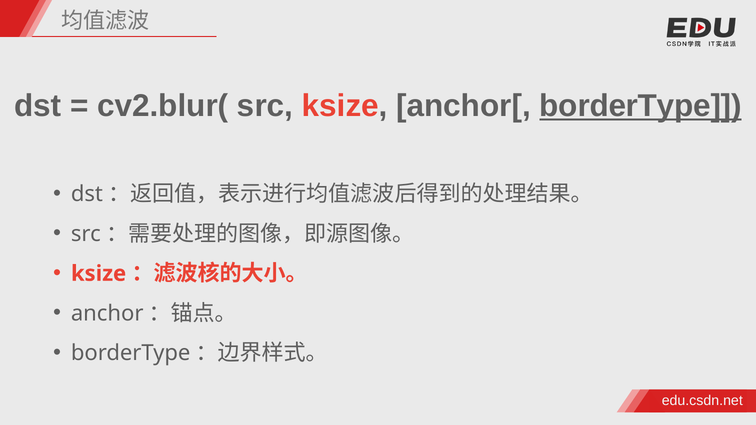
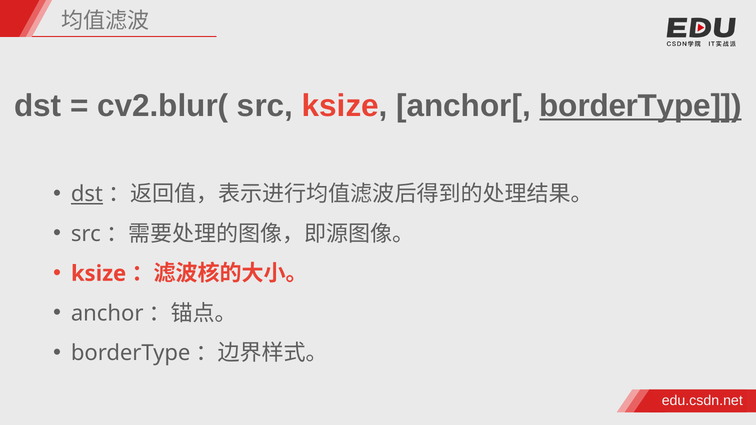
dst at (87, 194) underline: none -> present
